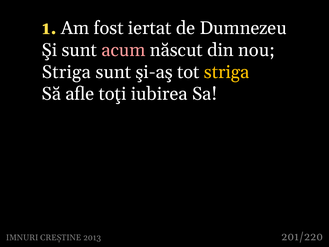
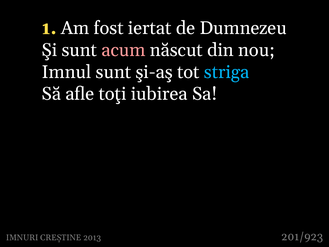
Striga at (66, 72): Striga -> Imnul
striga at (227, 72) colour: yellow -> light blue
201/220: 201/220 -> 201/923
